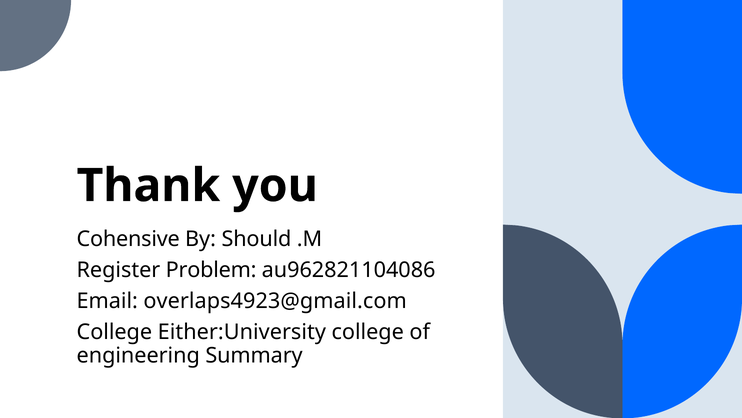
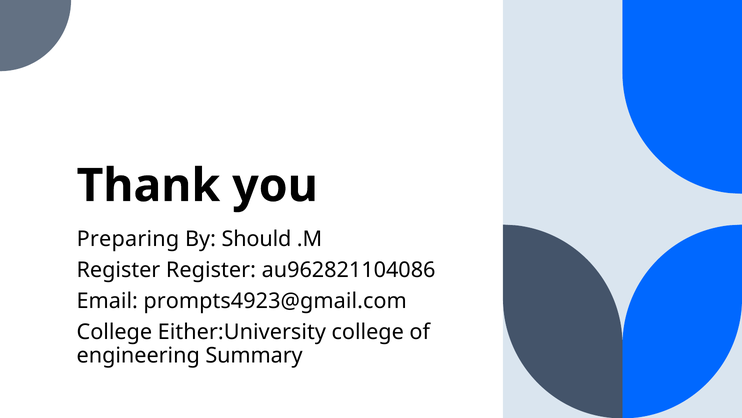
Cohensive: Cohensive -> Preparing
Register Problem: Problem -> Register
overlaps4923@gmail.com: overlaps4923@gmail.com -> prompts4923@gmail.com
